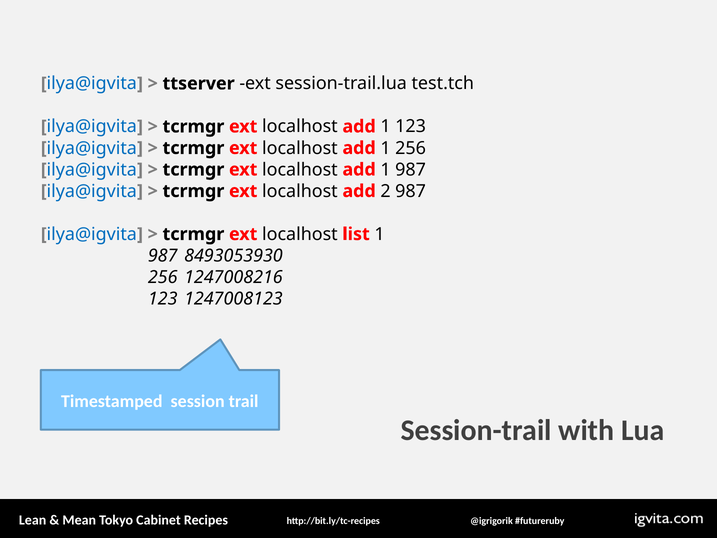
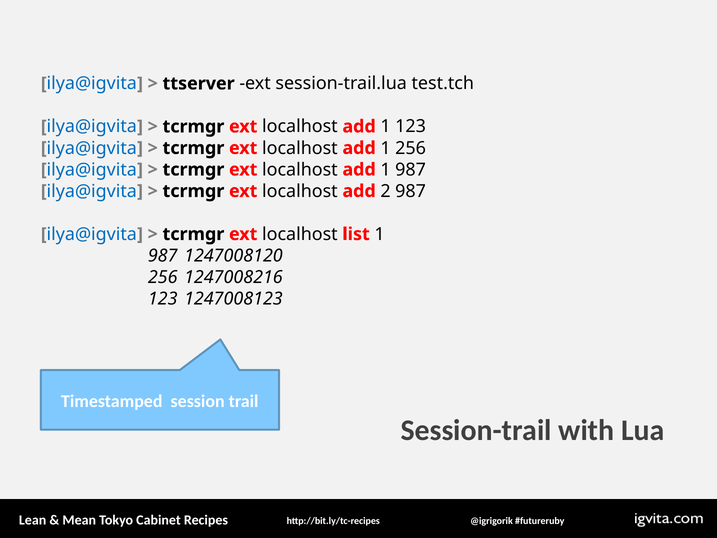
8493053930: 8493053930 -> 1247008120
